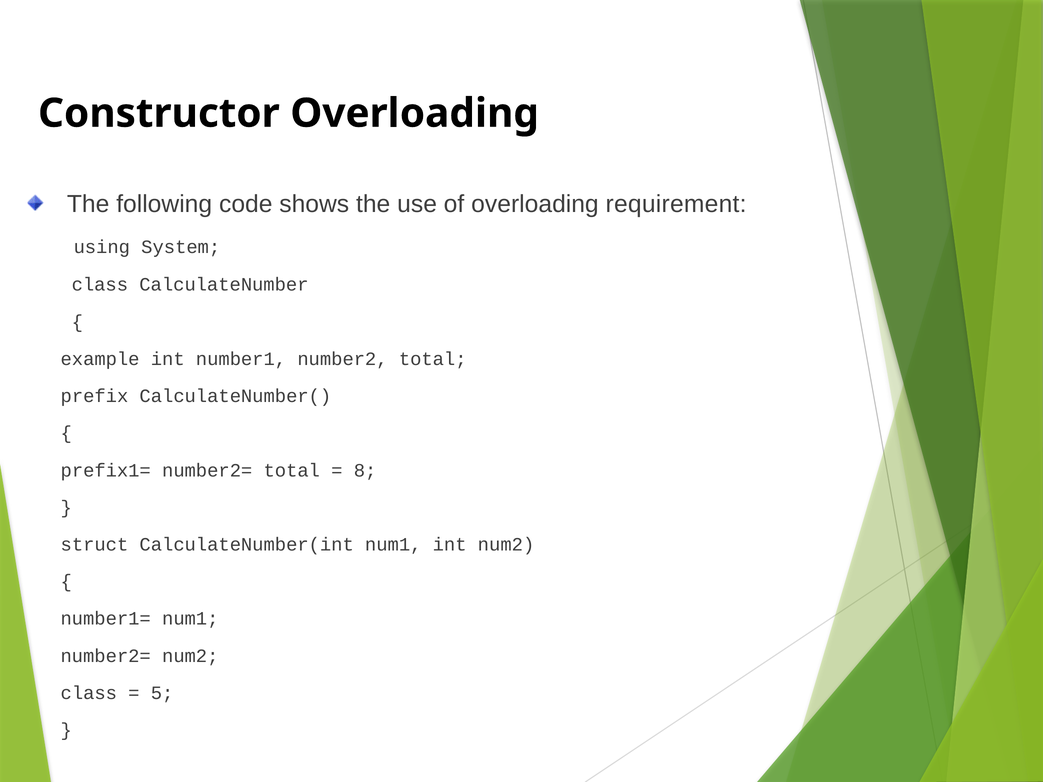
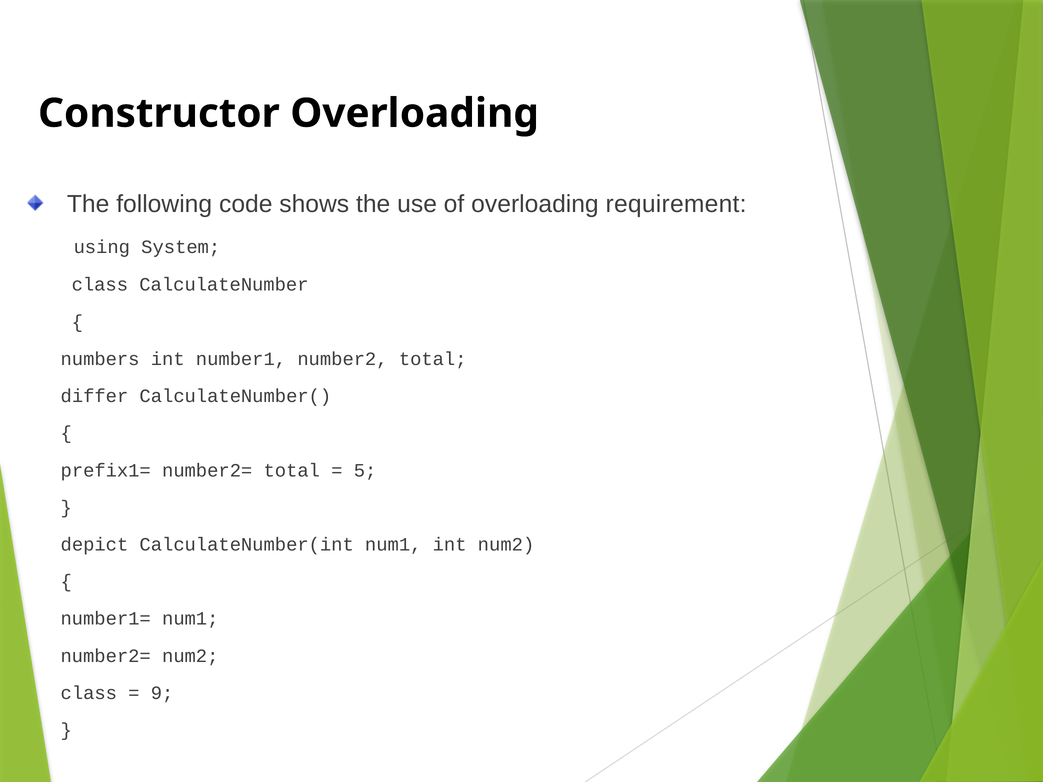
example: example -> numbers
prefix: prefix -> differ
8: 8 -> 5
struct: struct -> depict
5: 5 -> 9
